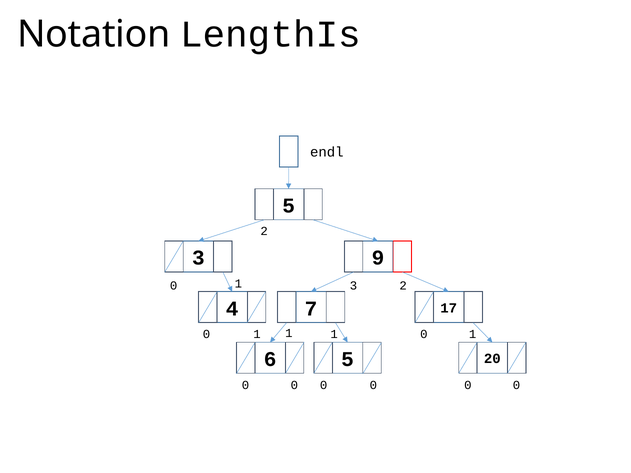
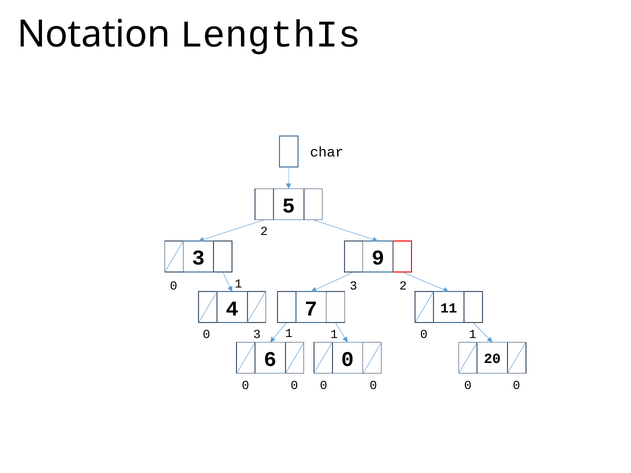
endl: endl -> char
17: 17 -> 11
1 at (257, 334): 1 -> 3
6 5: 5 -> 0
